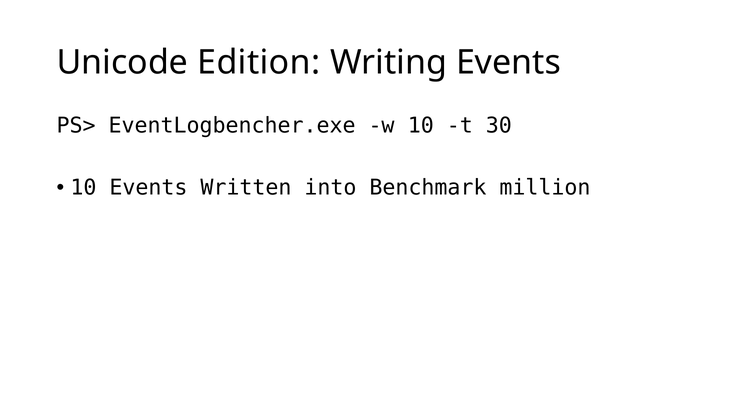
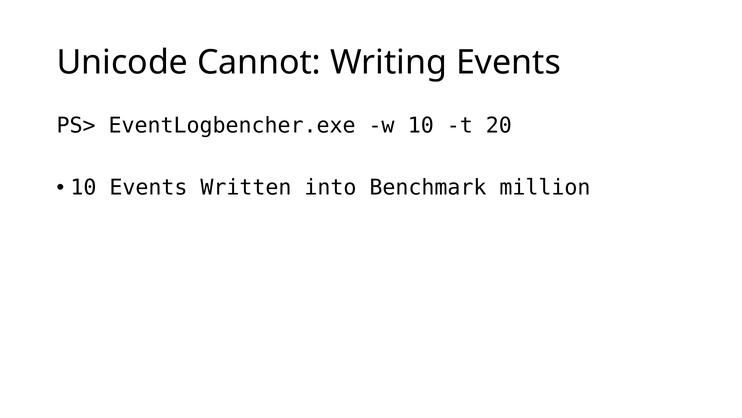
Edition: Edition -> Cannot
30: 30 -> 20
